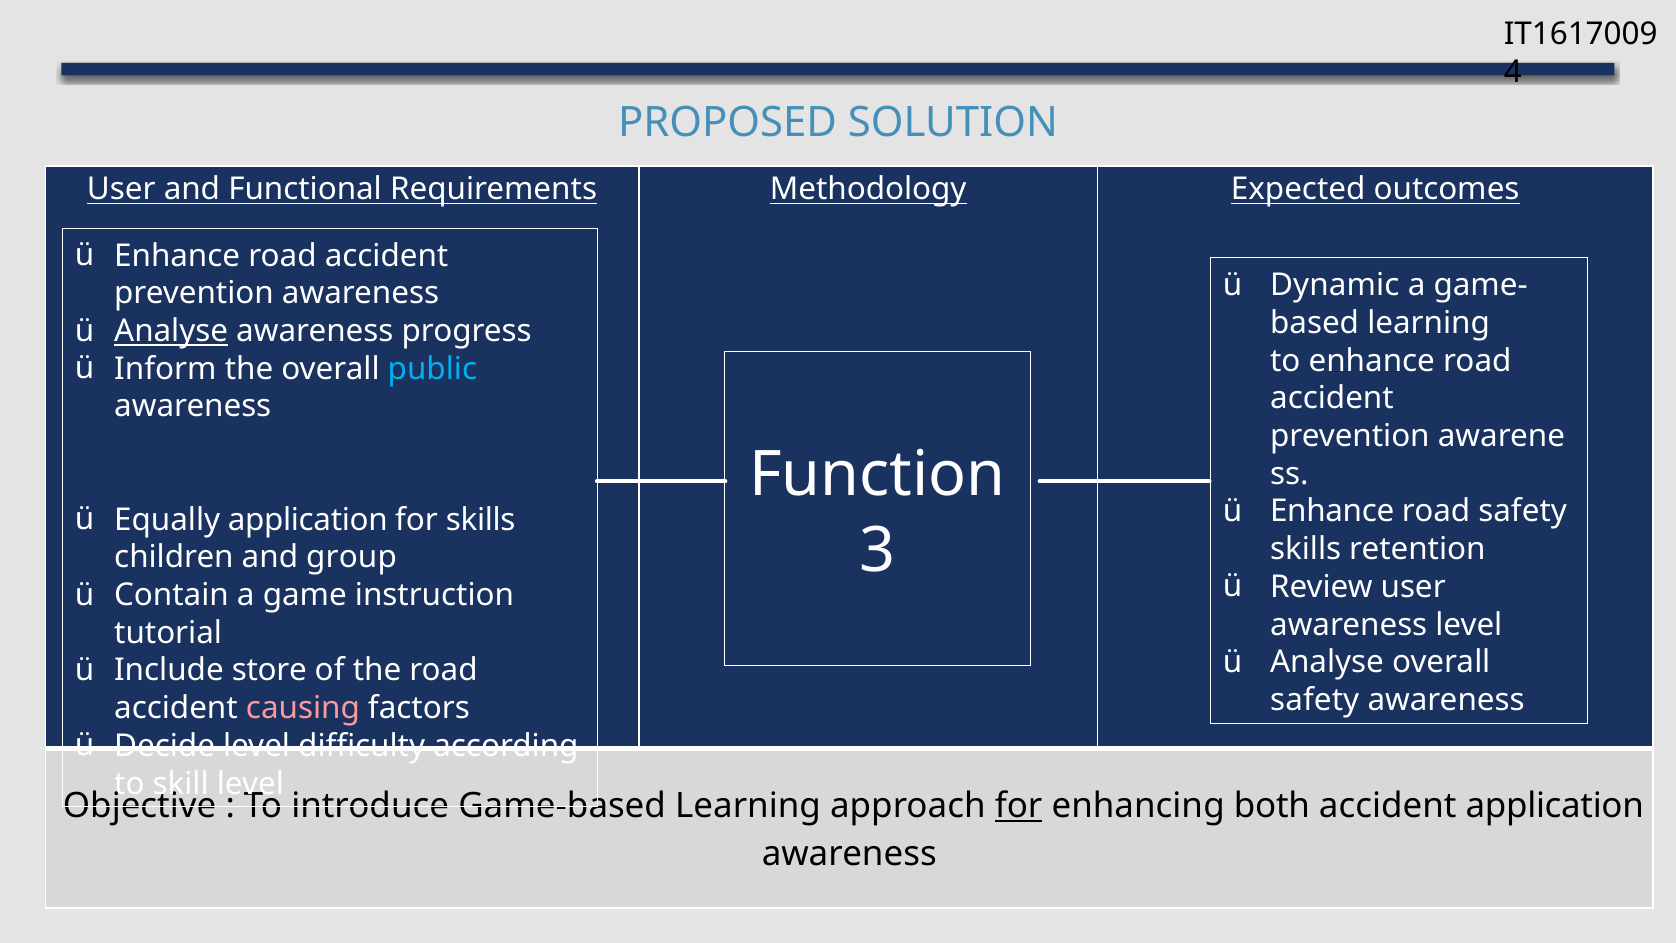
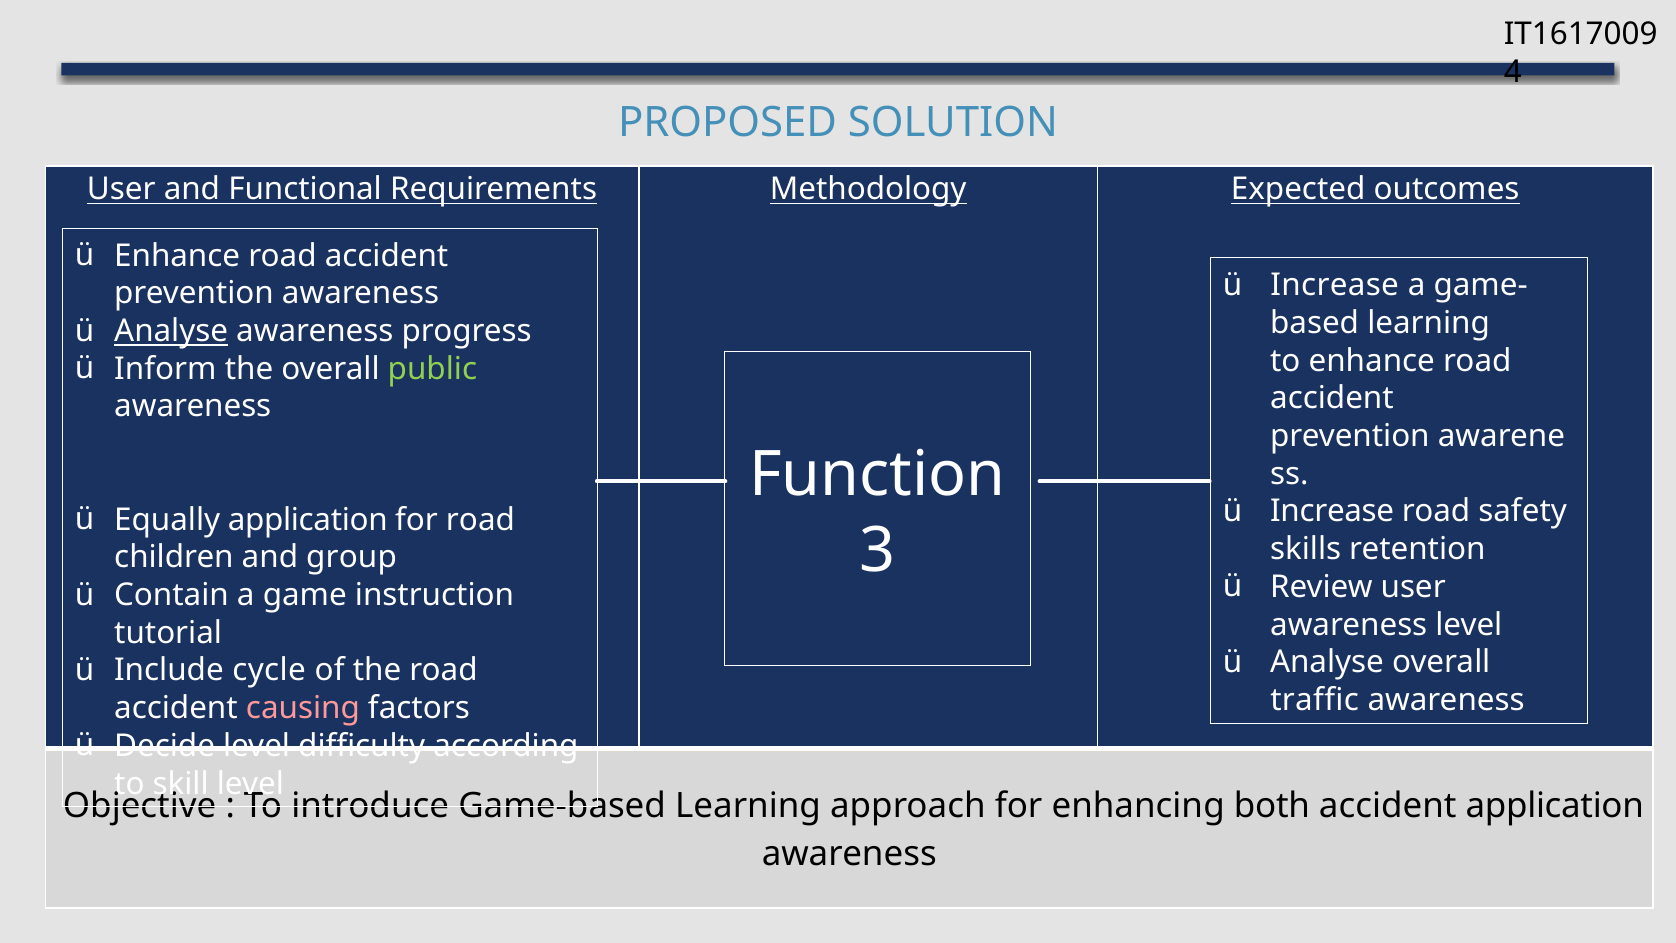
Dynamic at (1335, 285): Dynamic -> Increase
public colour: light blue -> light green
Enhance at (1332, 511): Enhance -> Increase
for skills: skills -> road
store: store -> cycle
safety at (1315, 700): safety -> traffic
for at (1019, 806) underline: present -> none
